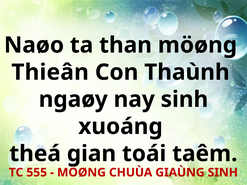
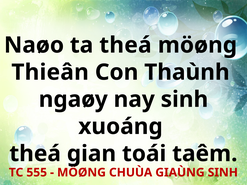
ta than: than -> theá
